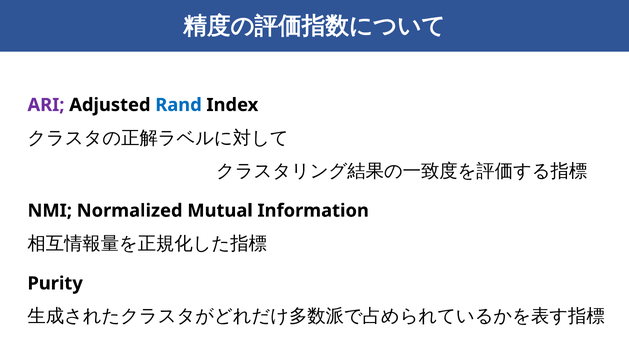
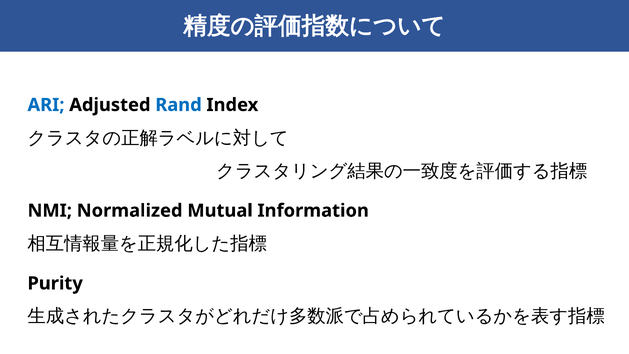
ARI colour: purple -> blue
